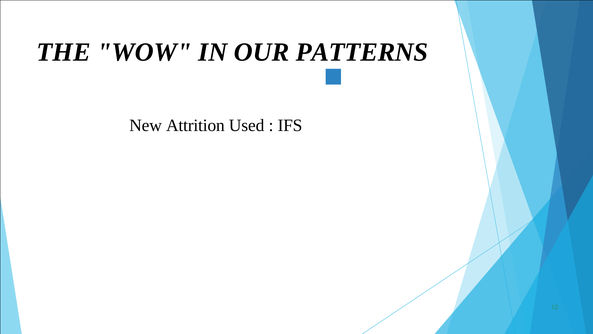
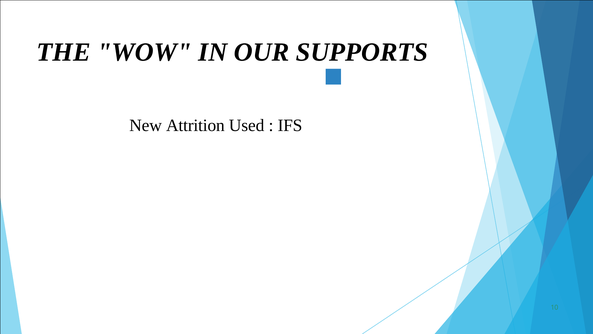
PATTERNS: PATTERNS -> SUPPORTS
